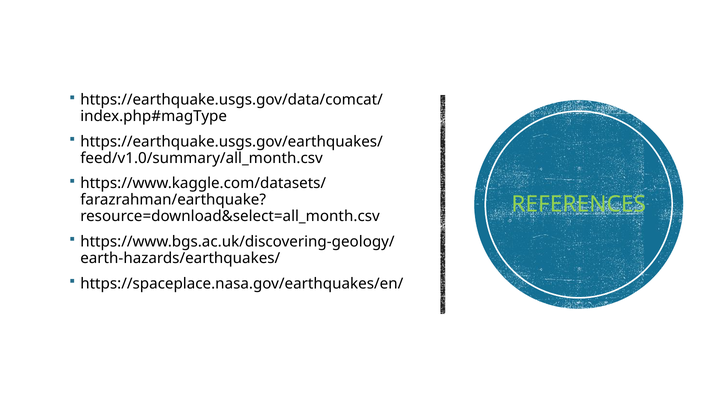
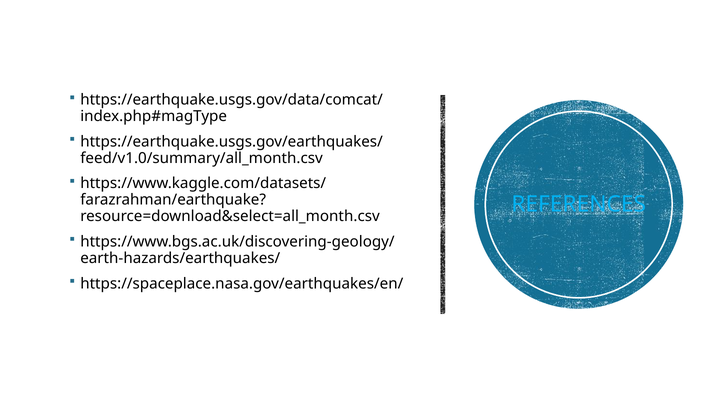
REFERENCES colour: light green -> light blue
